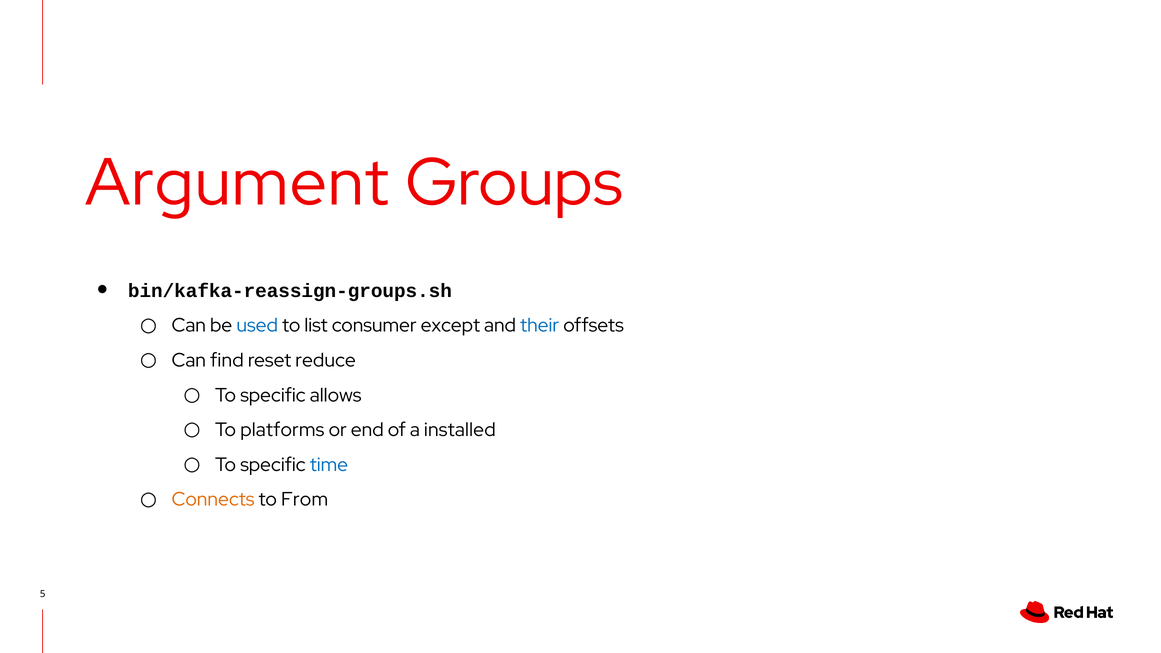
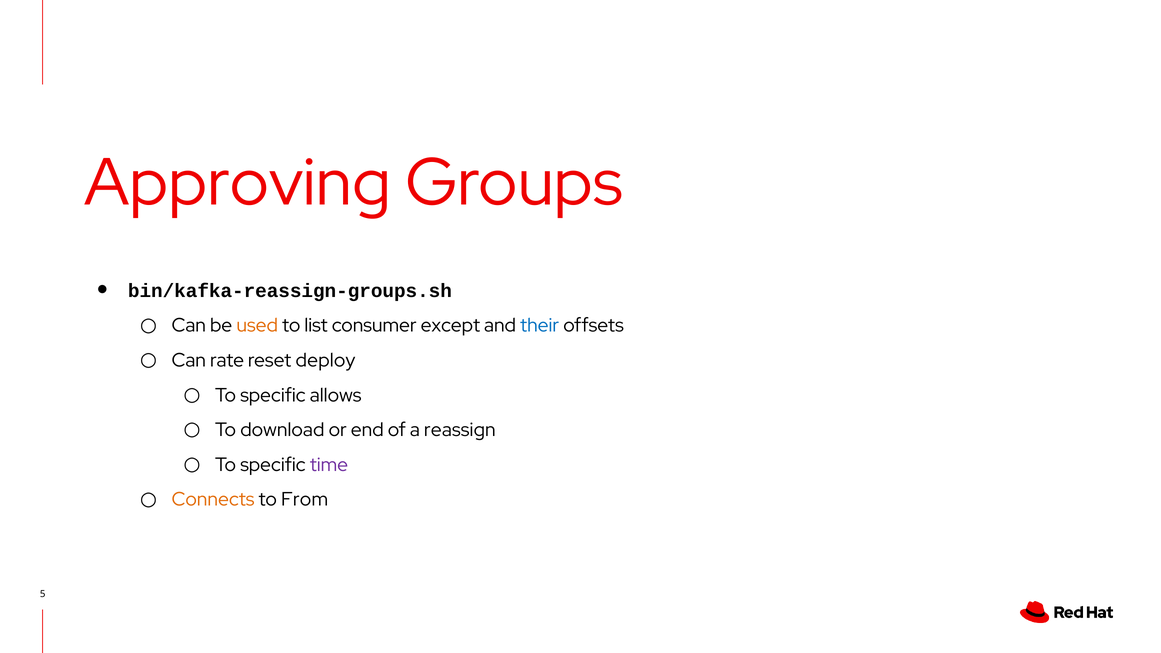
Argument: Argument -> Approving
used colour: blue -> orange
find: find -> rate
reduce: reduce -> deploy
platforms: platforms -> download
installed: installed -> reassign
time colour: blue -> purple
